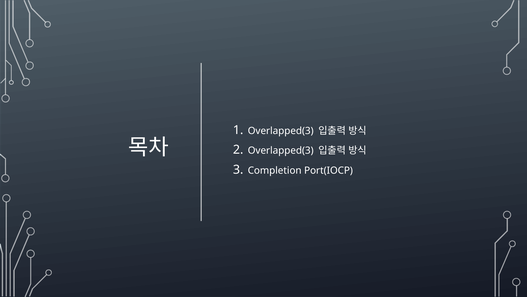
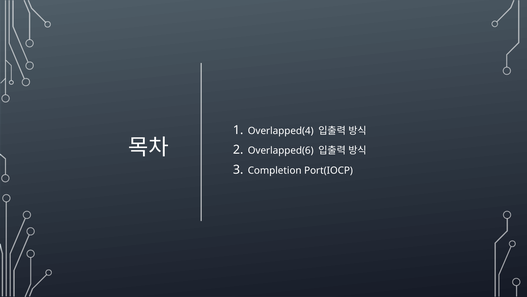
Overlapped(3 at (281, 131): Overlapped(3 -> Overlapped(4
Overlapped(3 at (281, 150): Overlapped(3 -> Overlapped(6
